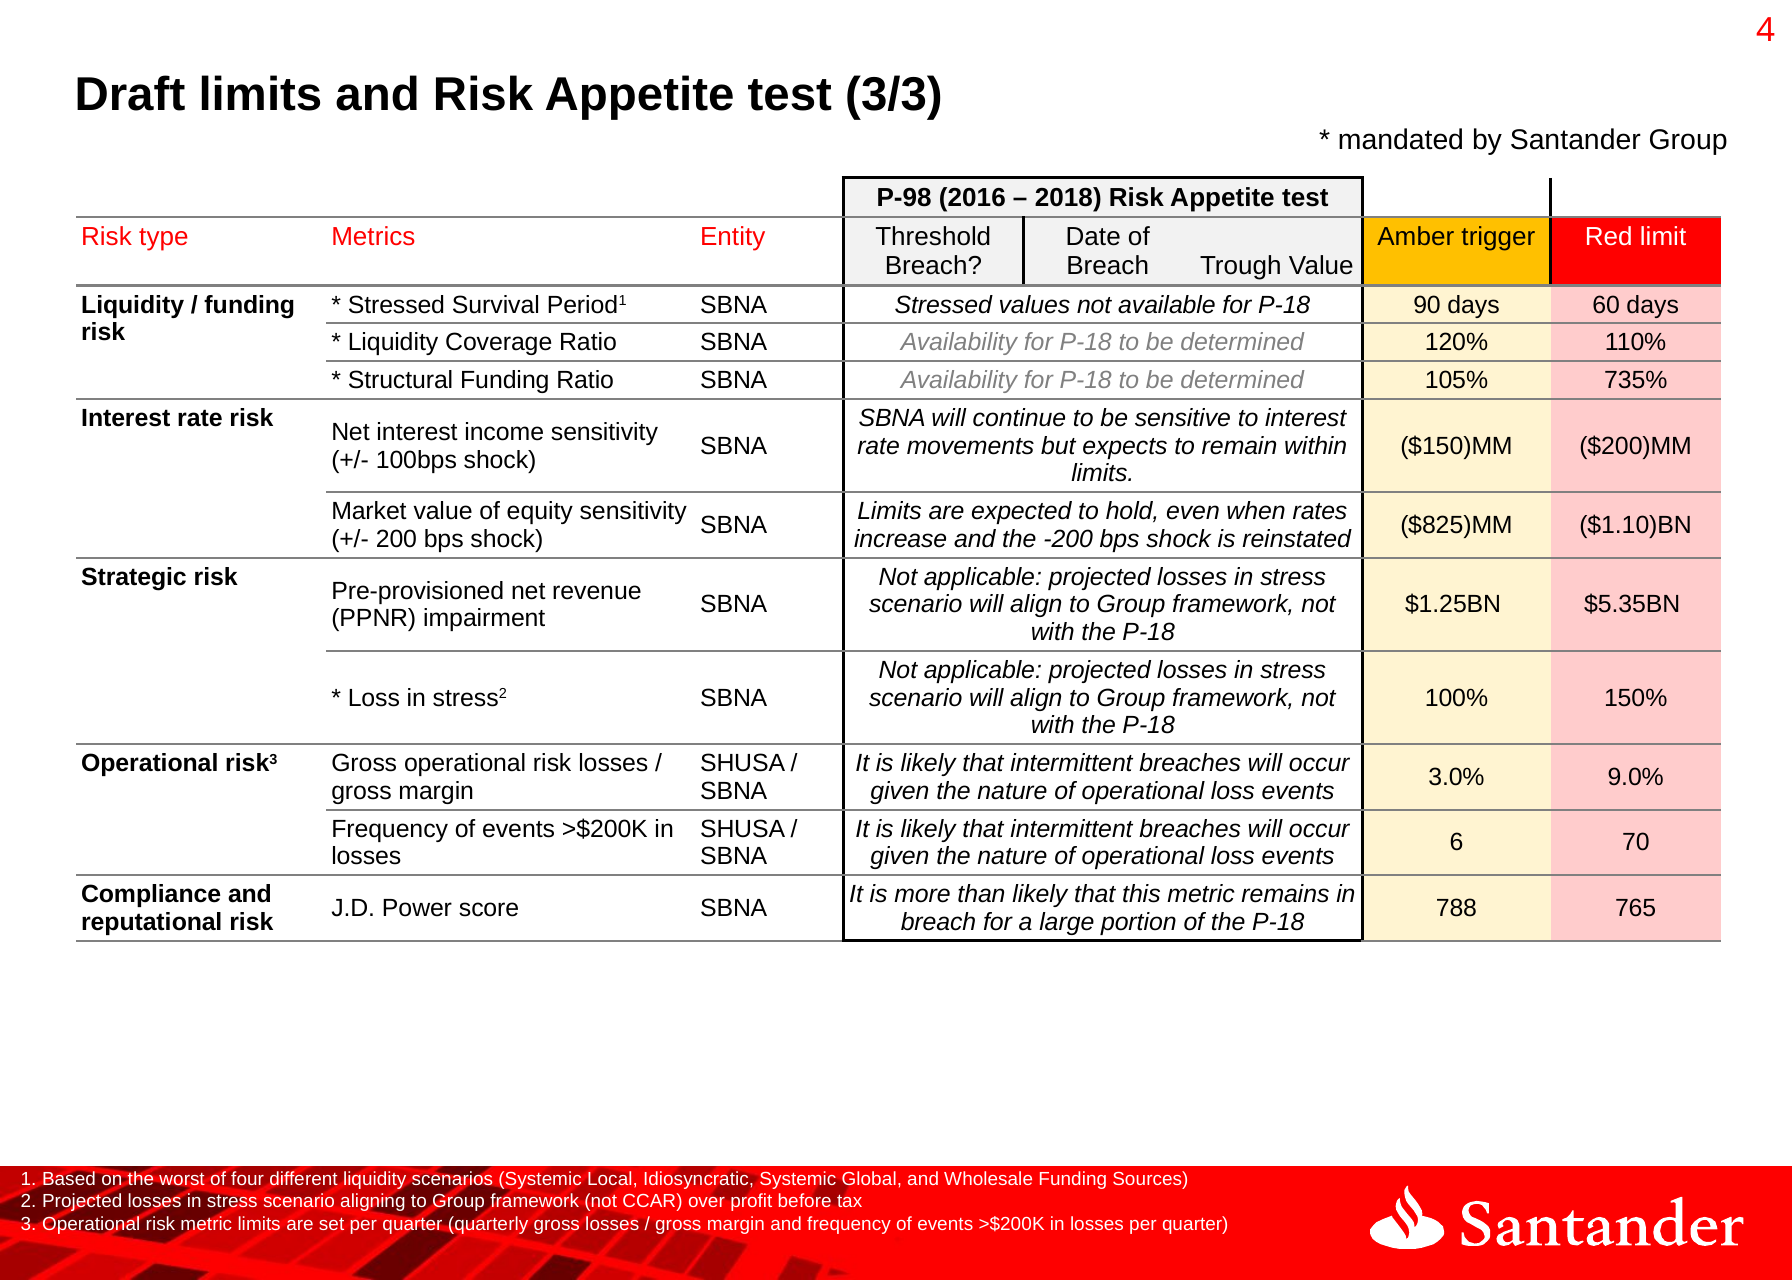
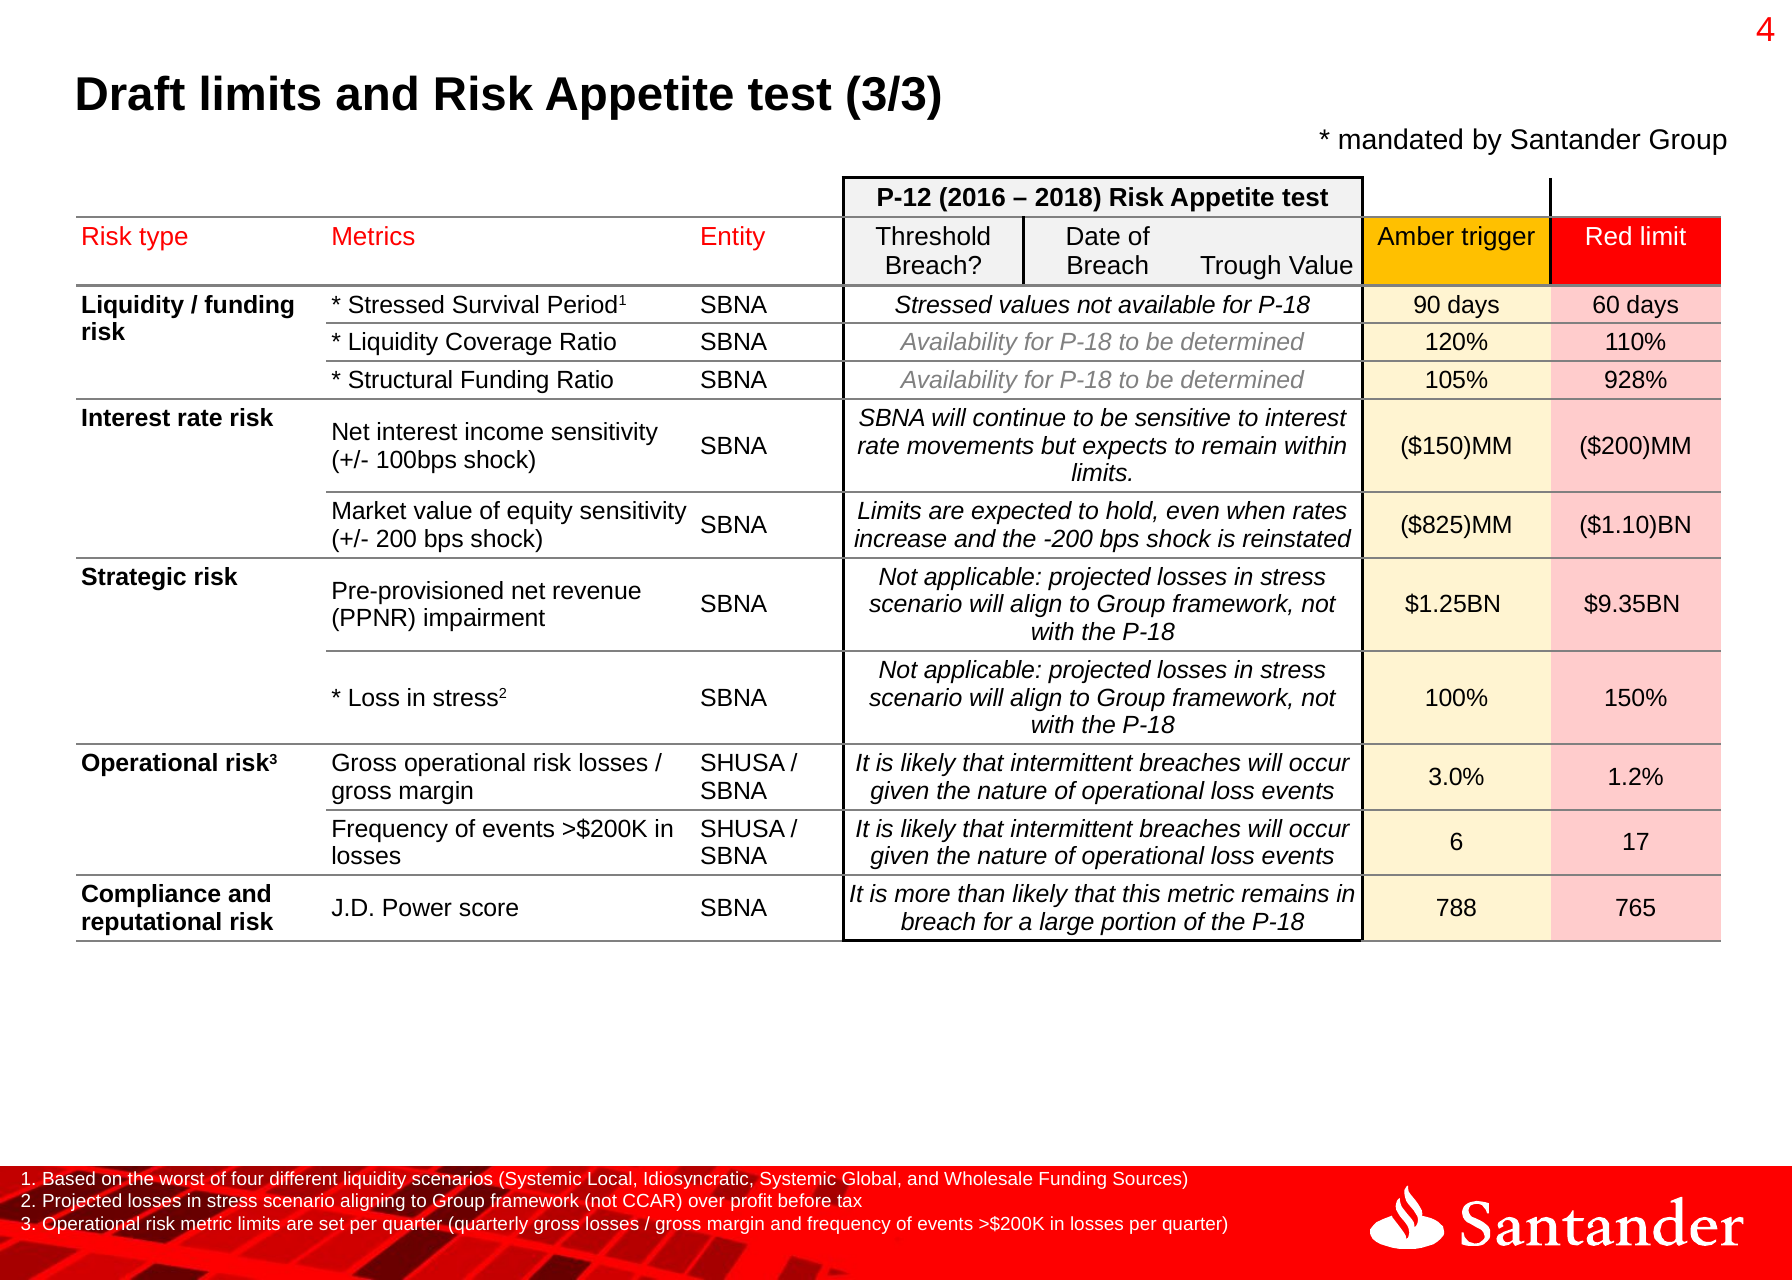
P-98: P-98 -> P-12
735%: 735% -> 928%
$5.35BN: $5.35BN -> $9.35BN
9.0%: 9.0% -> 1.2%
70: 70 -> 17
